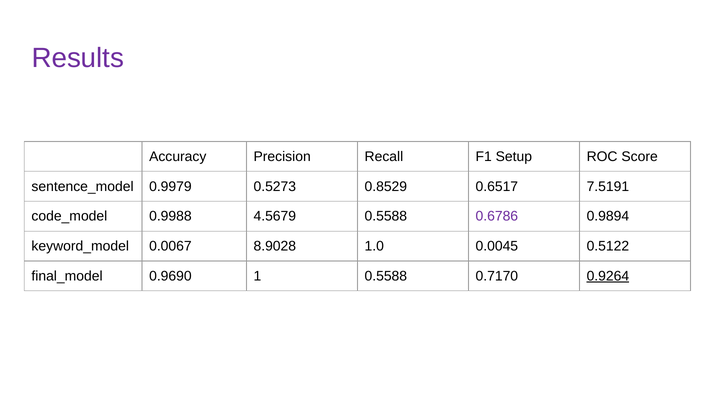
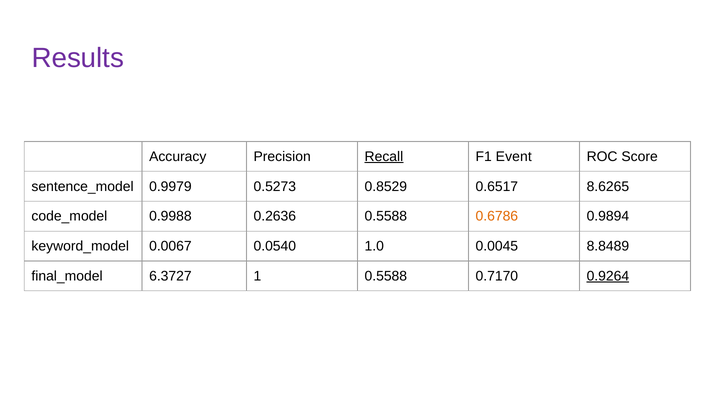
Recall underline: none -> present
Setup: Setup -> Event
7.5191: 7.5191 -> 8.6265
4.5679: 4.5679 -> 0.2636
0.6786 colour: purple -> orange
8.9028: 8.9028 -> 0.0540
0.5122: 0.5122 -> 8.8489
0.9690: 0.9690 -> 6.3727
